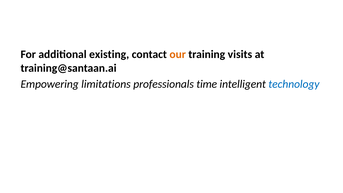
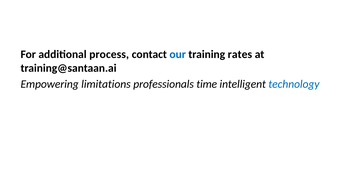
existing: existing -> process
our colour: orange -> blue
visits: visits -> rates
